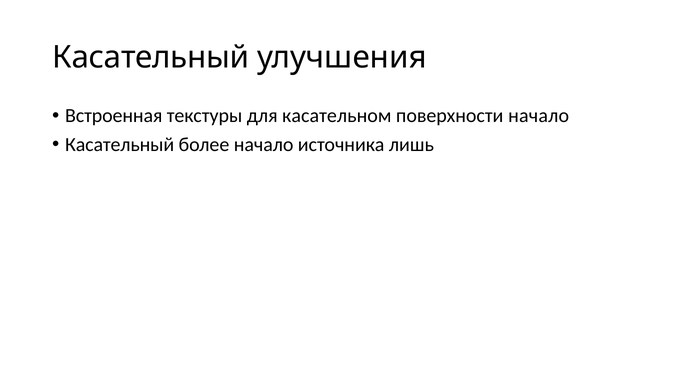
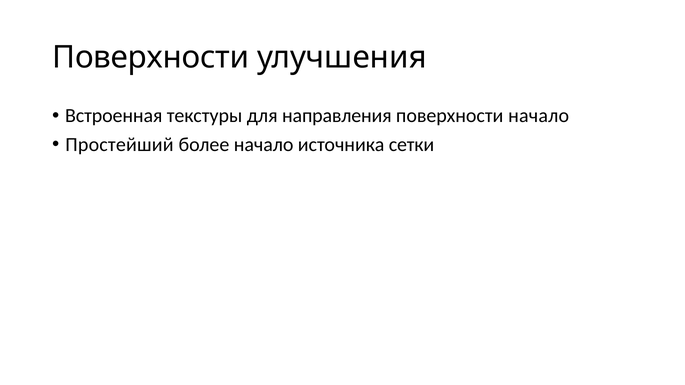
Касательный at (151, 58): Касательный -> Поверхности
касательном: касательном -> направления
Касательный at (120, 145): Касательный -> Простейший
лишь: лишь -> сетки
